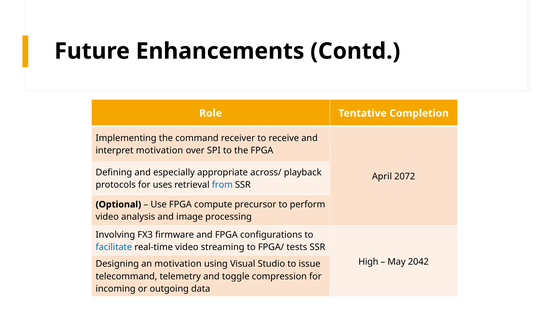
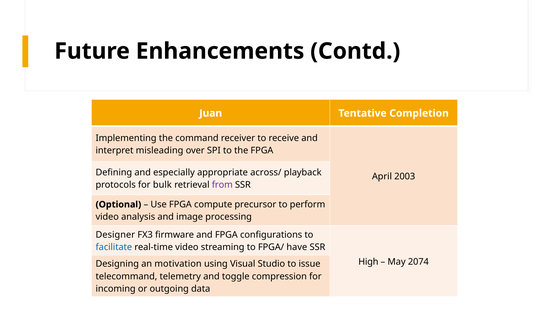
Role: Role -> Juan
interpret motivation: motivation -> misleading
2072: 2072 -> 2003
uses: uses -> bulk
from colour: blue -> purple
Involving: Involving -> Designer
tests: tests -> have
2042: 2042 -> 2074
